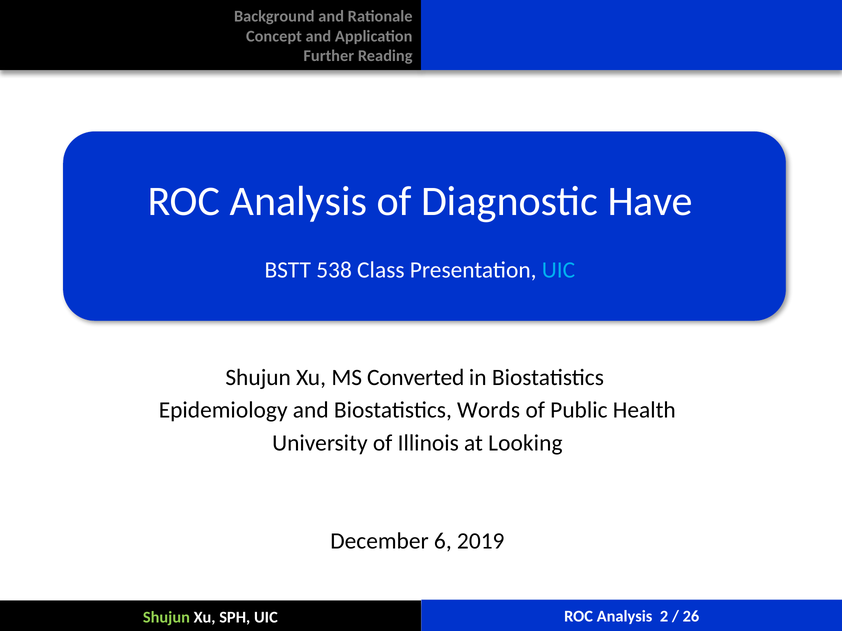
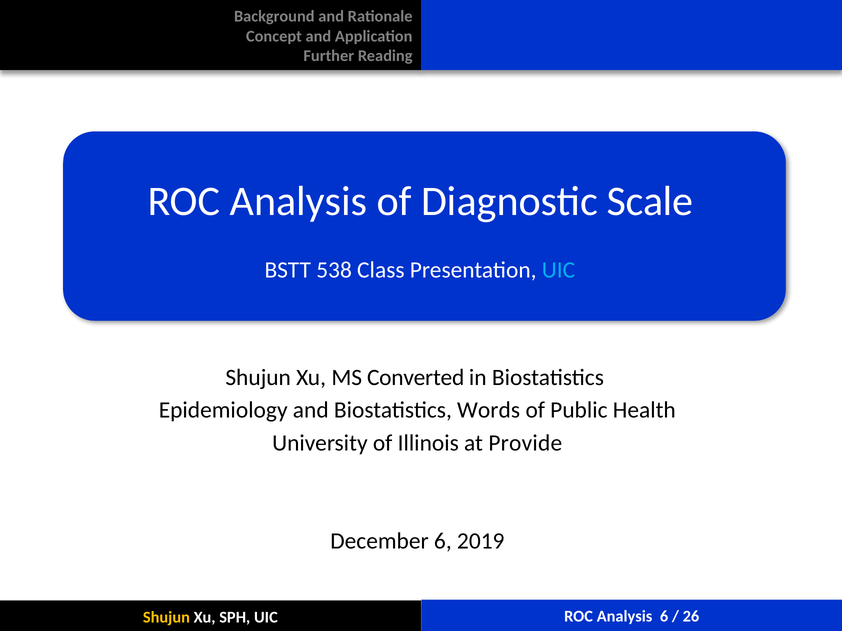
Have: Have -> Scale
Looking: Looking -> Provide
Shujun at (166, 618) colour: light green -> yellow
Analysis 2: 2 -> 6
